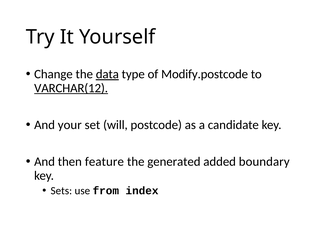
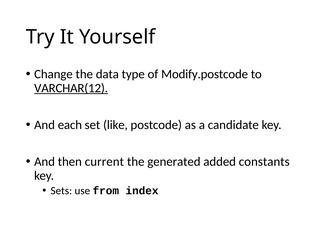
data underline: present -> none
your: your -> each
will: will -> like
feature: feature -> current
boundary: boundary -> constants
